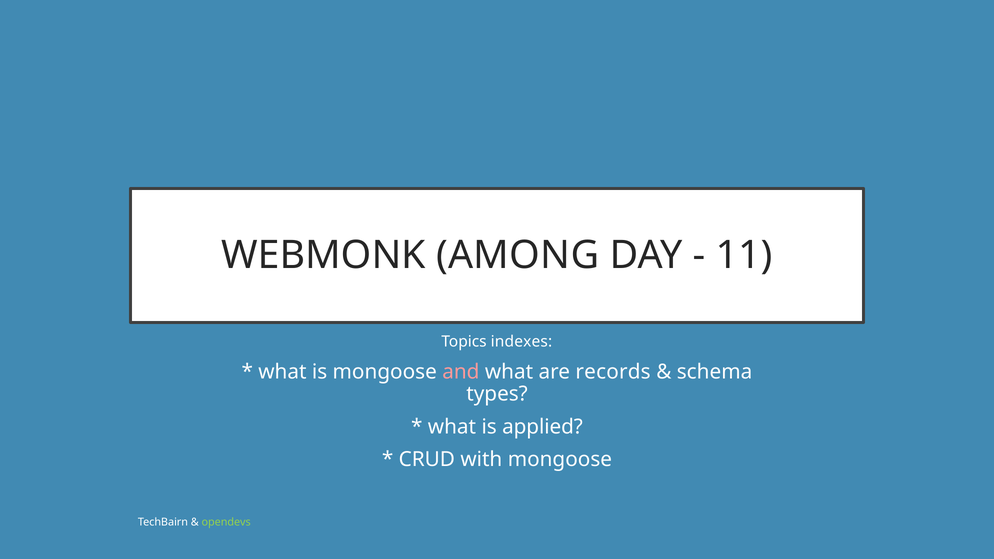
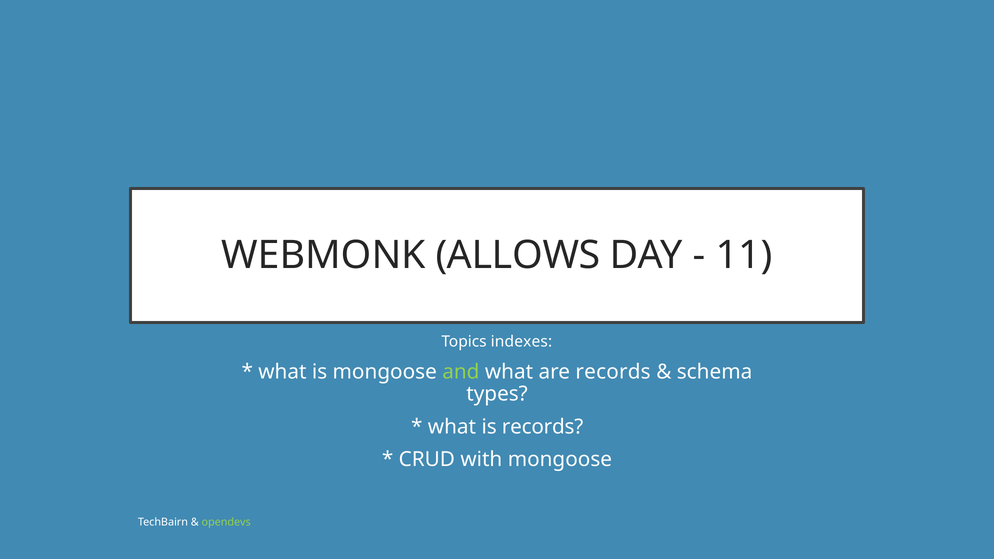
AMONG: AMONG -> ALLOWS
and colour: pink -> light green
is applied: applied -> records
